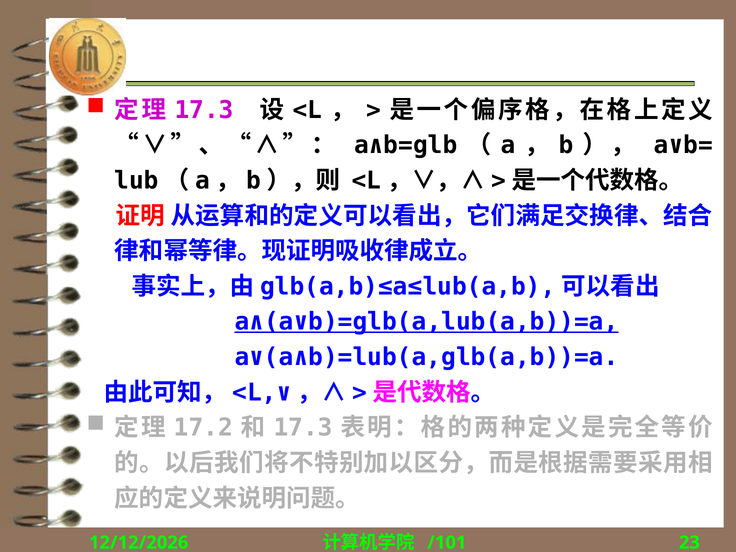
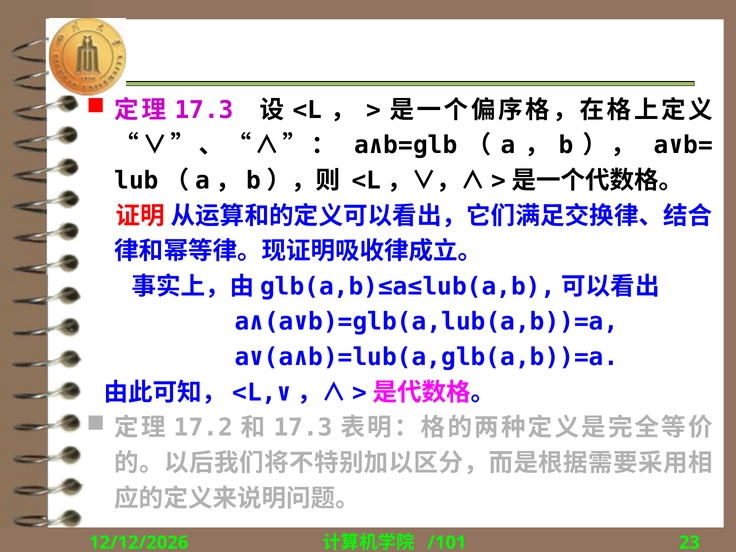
a∧(a∨b)=glb(a,lub(a,b))=a underline: present -> none
